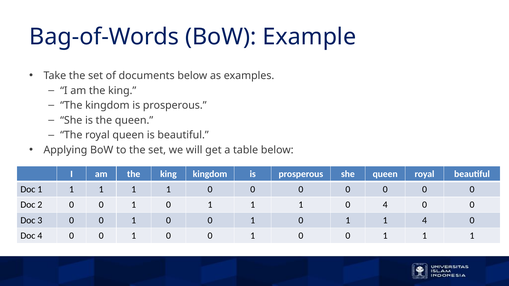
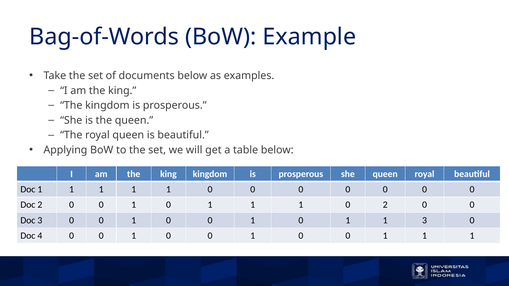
0 4: 4 -> 2
1 4: 4 -> 3
